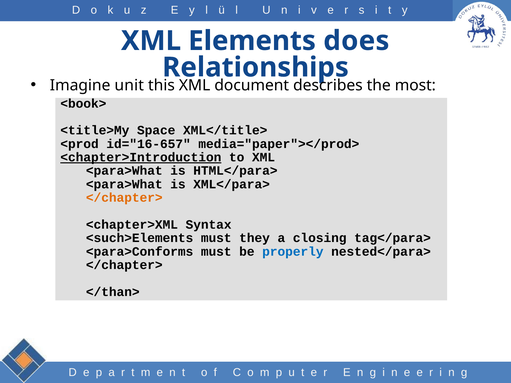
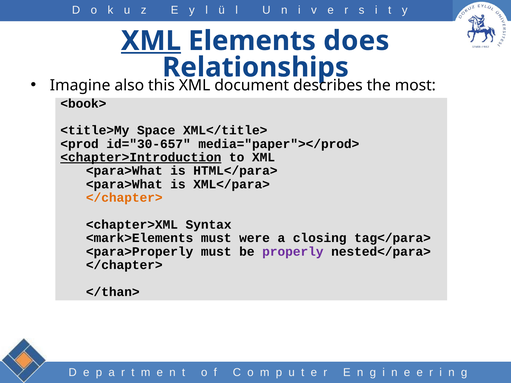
XML at (151, 41) underline: none -> present
unit: unit -> also
id="16-657: id="16-657 -> id="30-657
<such>Elements: <such>Elements -> <mark>Elements
they: they -> were
<para>Conforms: <para>Conforms -> <para>Properly
properly colour: blue -> purple
